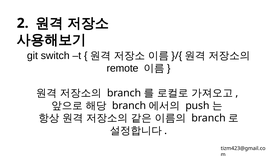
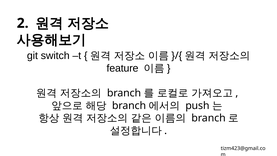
remote: remote -> feature
